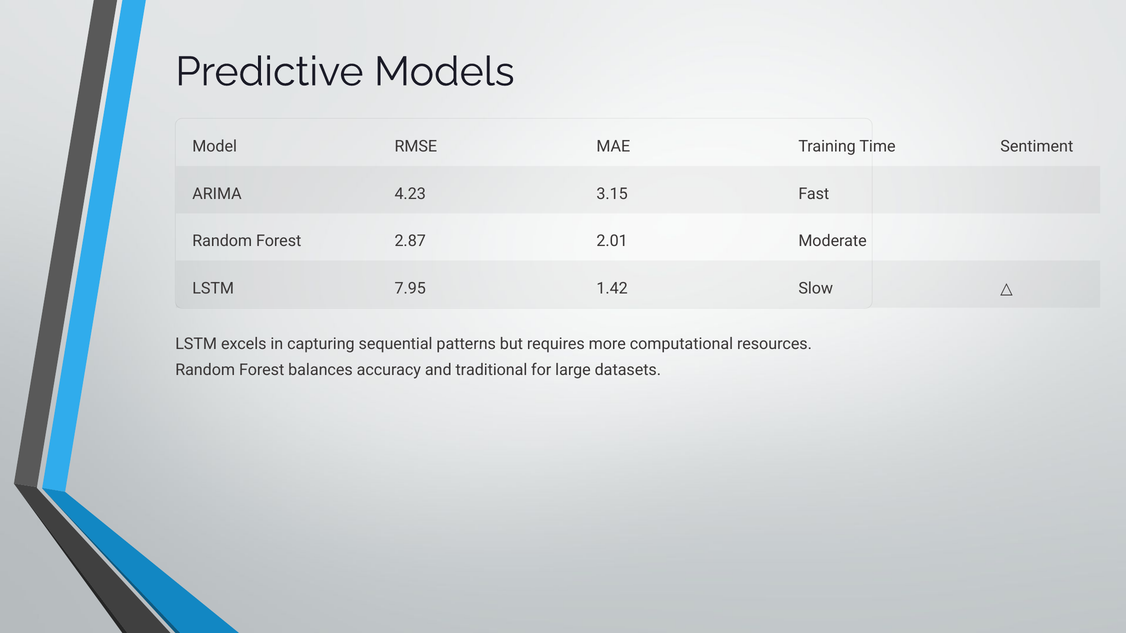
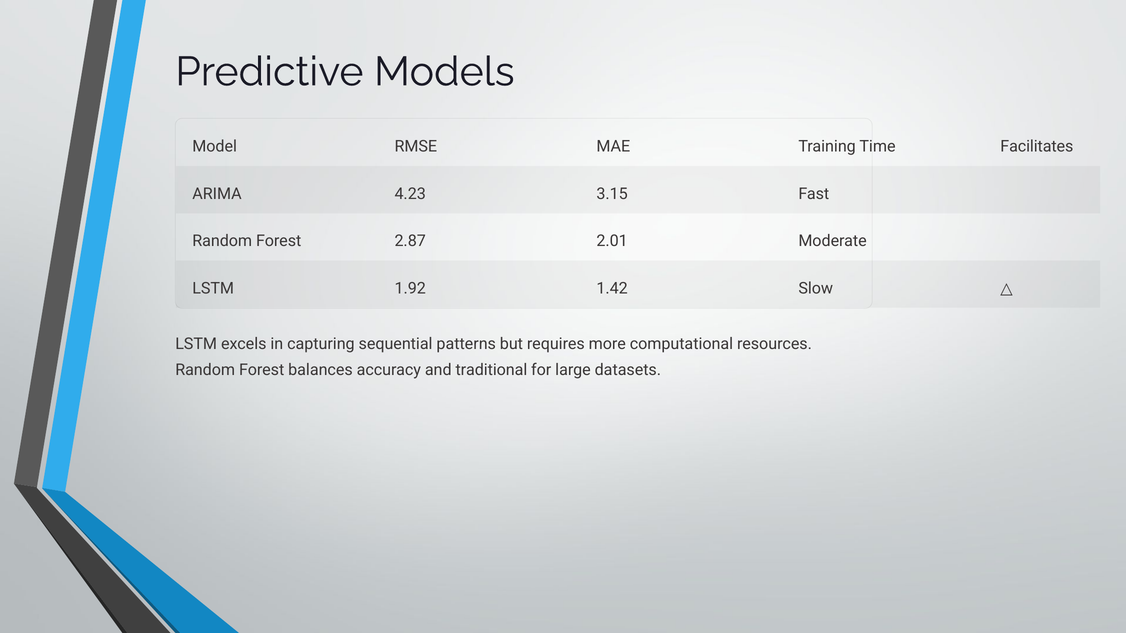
Sentiment: Sentiment -> Facilitates
7.95: 7.95 -> 1.92
